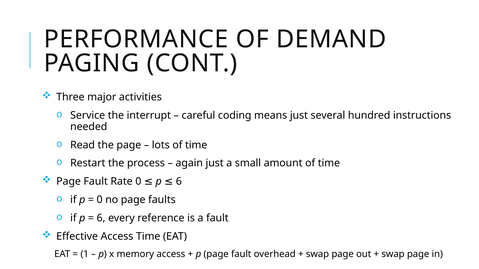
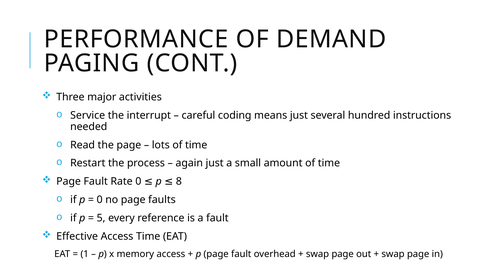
p 6: 6 -> 8
6 at (101, 218): 6 -> 5
